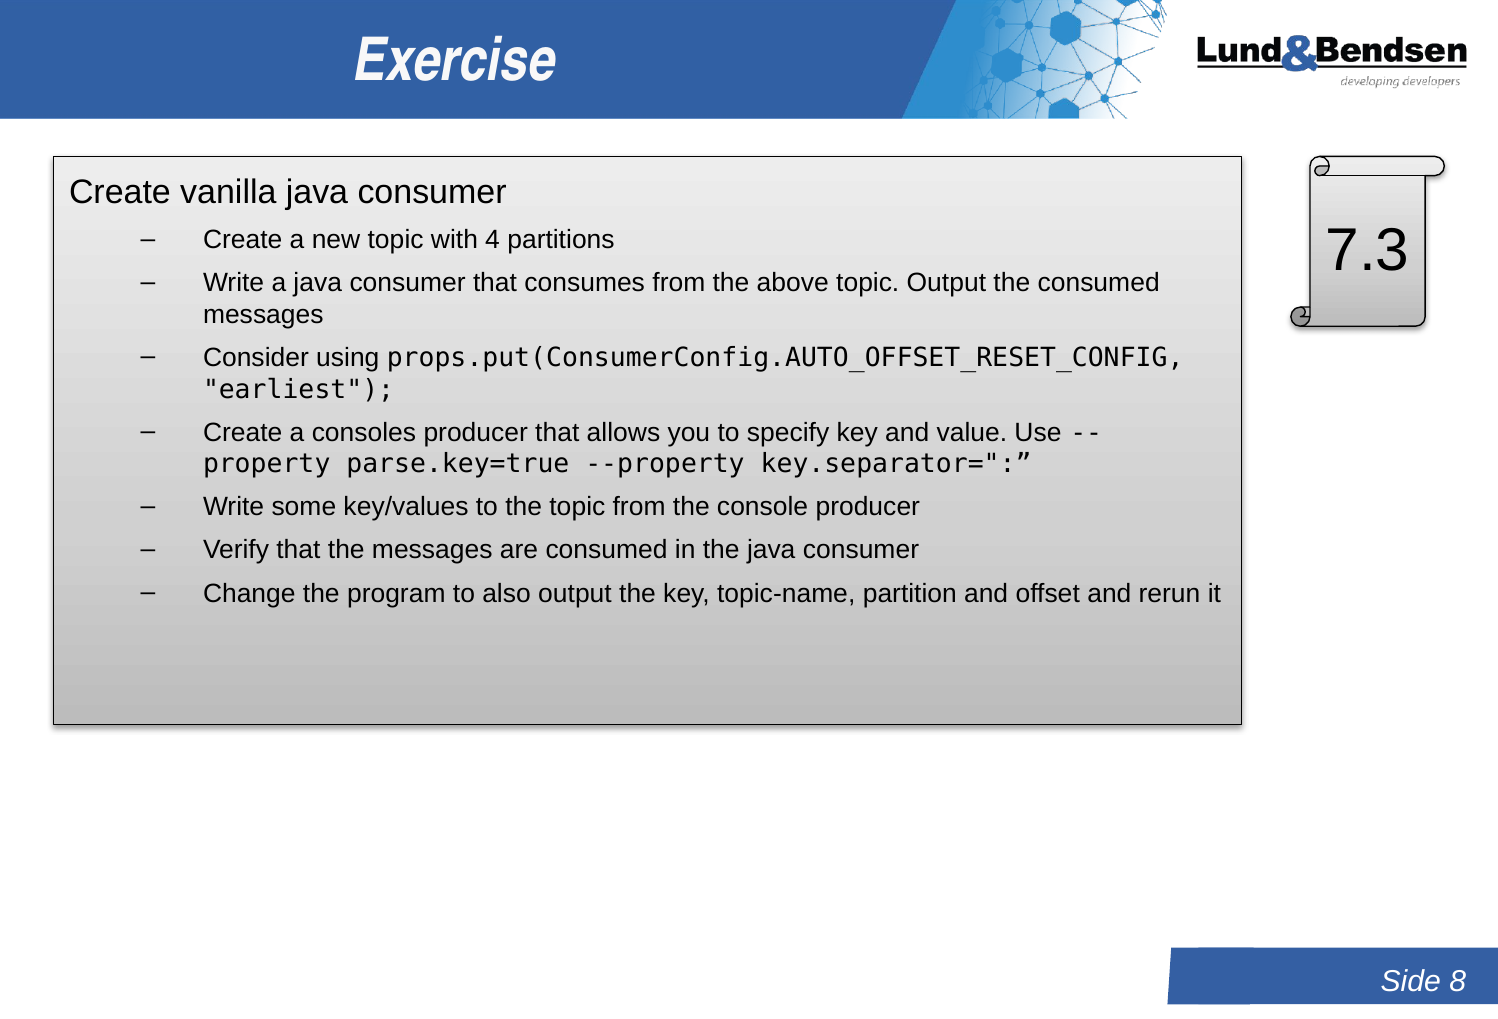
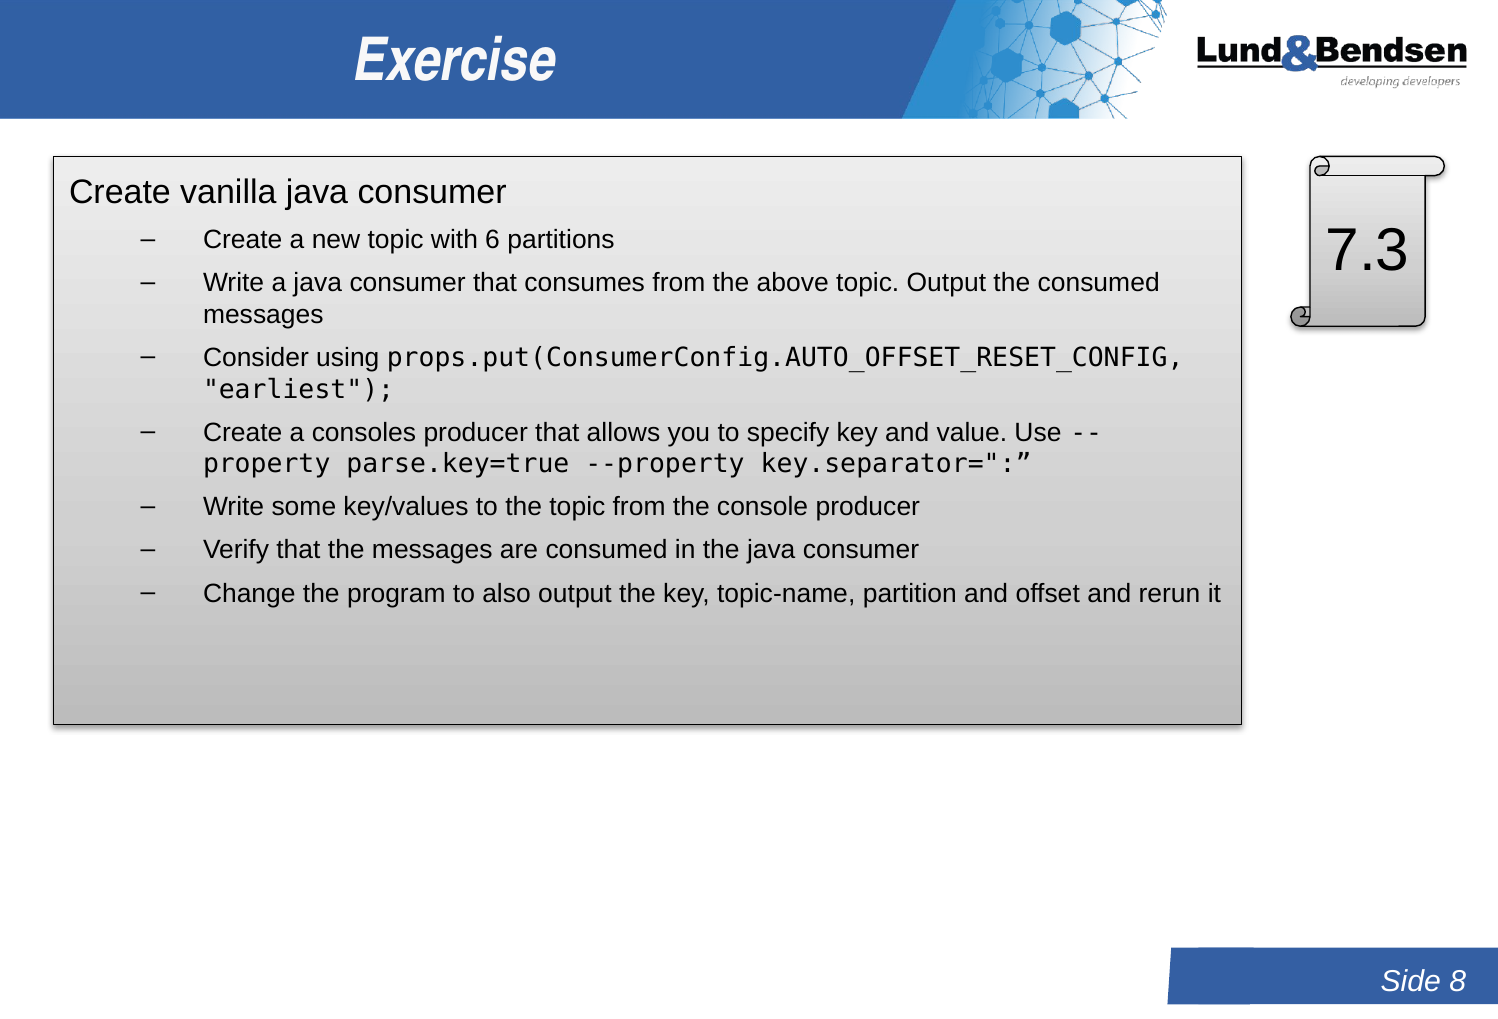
4: 4 -> 6
